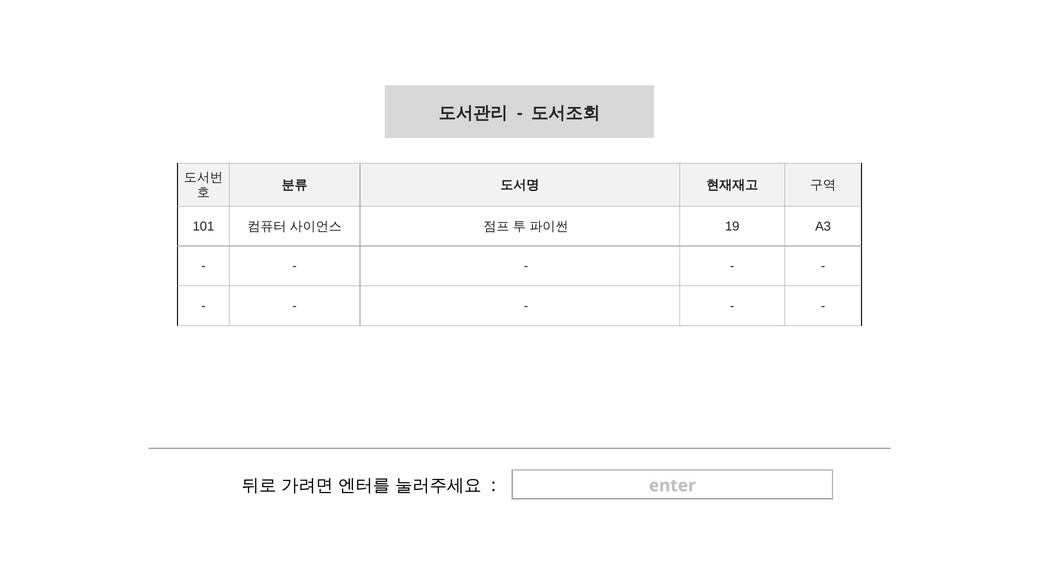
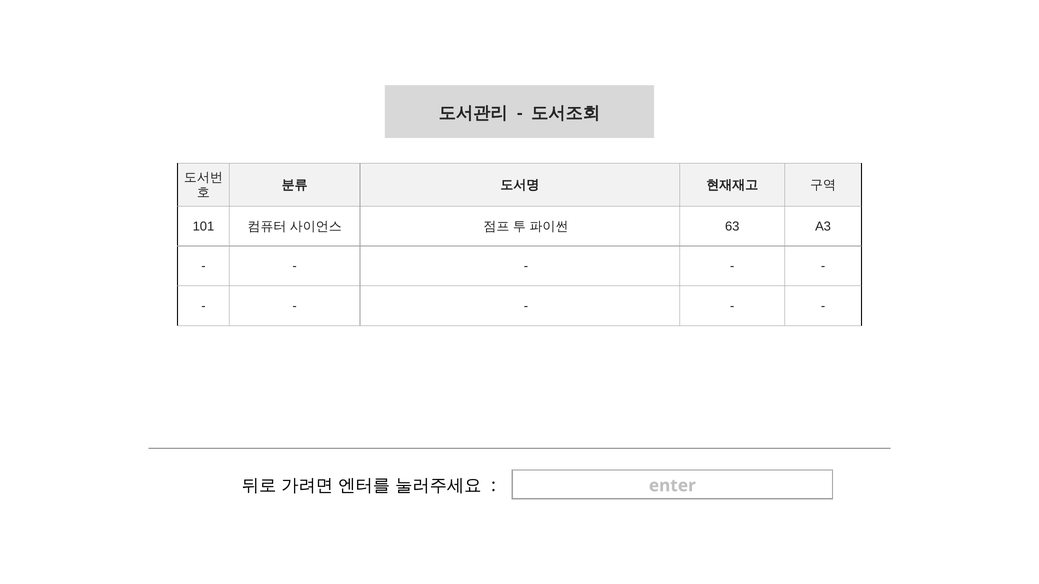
19: 19 -> 63
